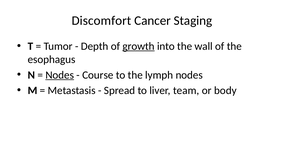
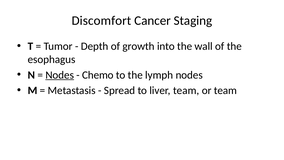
growth underline: present -> none
Course: Course -> Chemo
or body: body -> team
